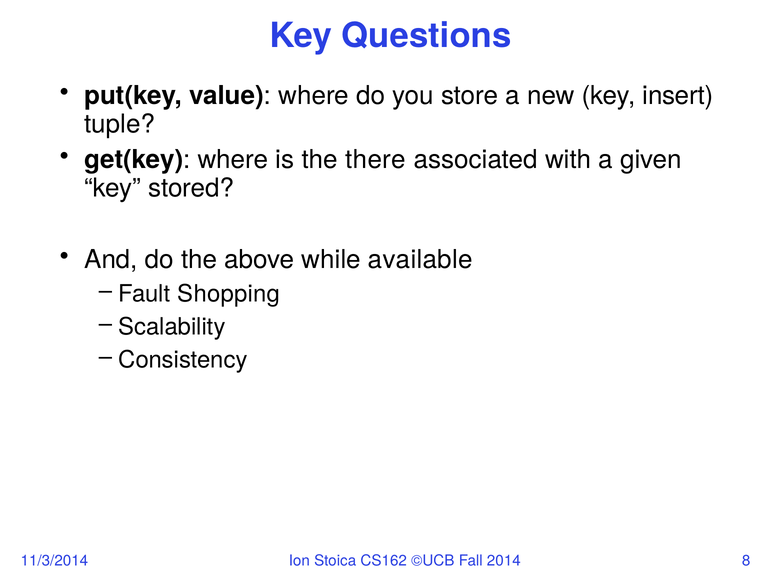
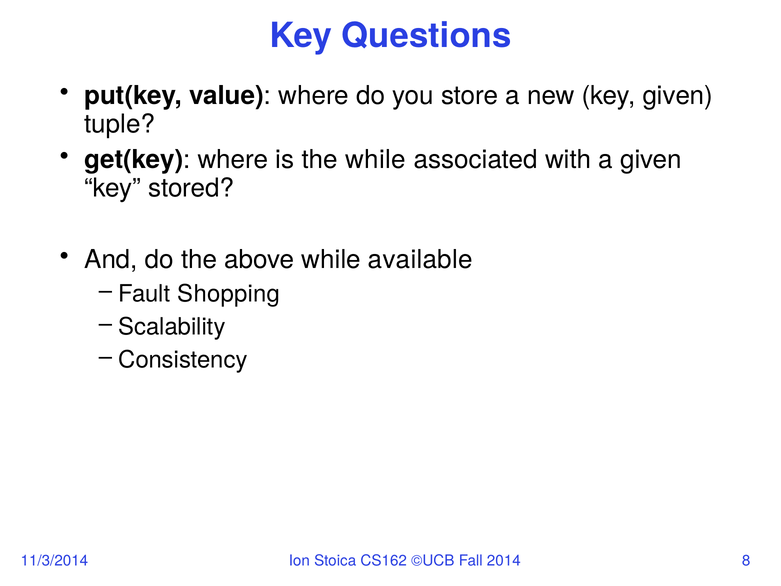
key insert: insert -> given
the there: there -> while
